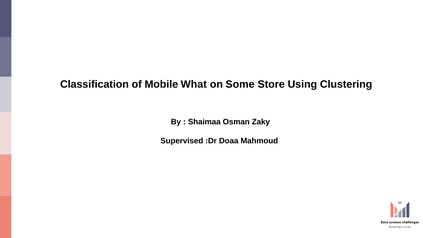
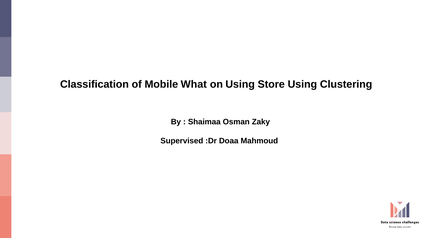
on Some: Some -> Using
